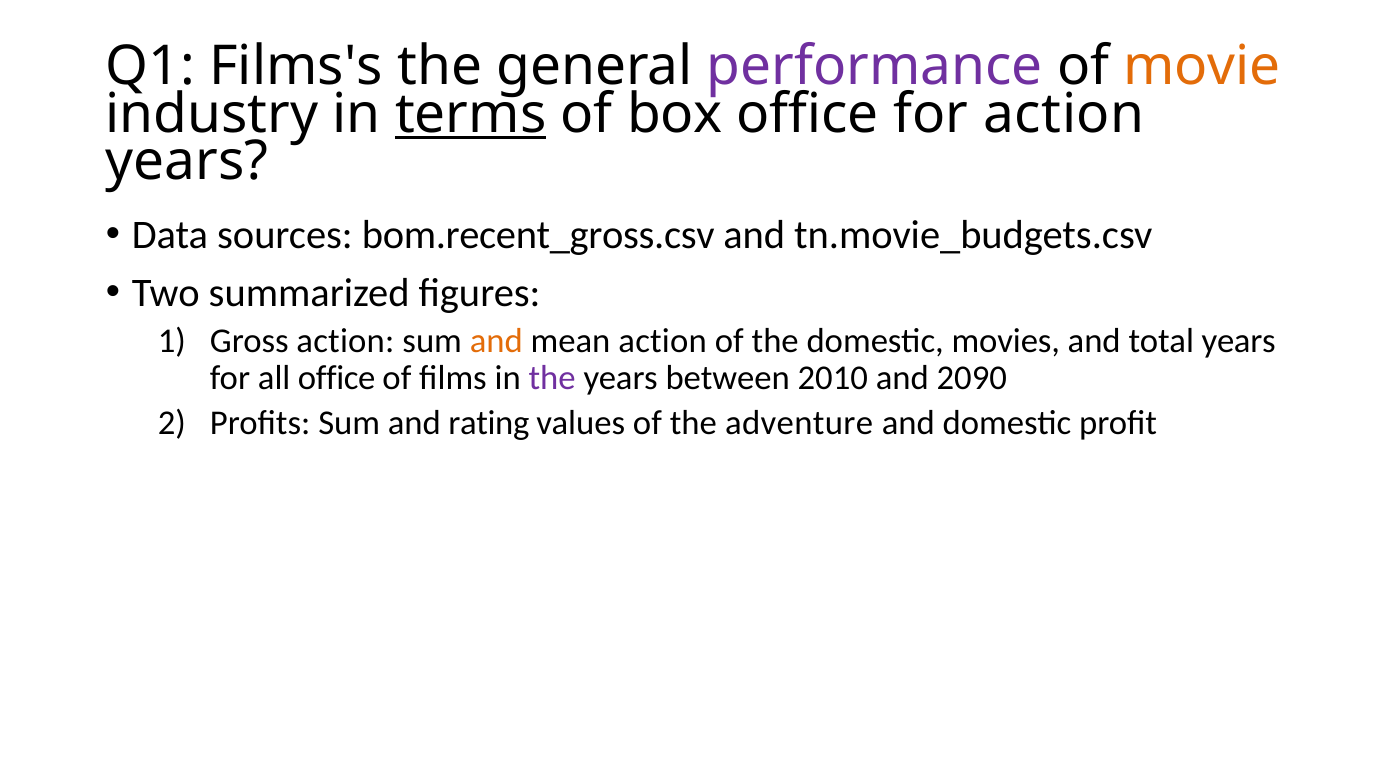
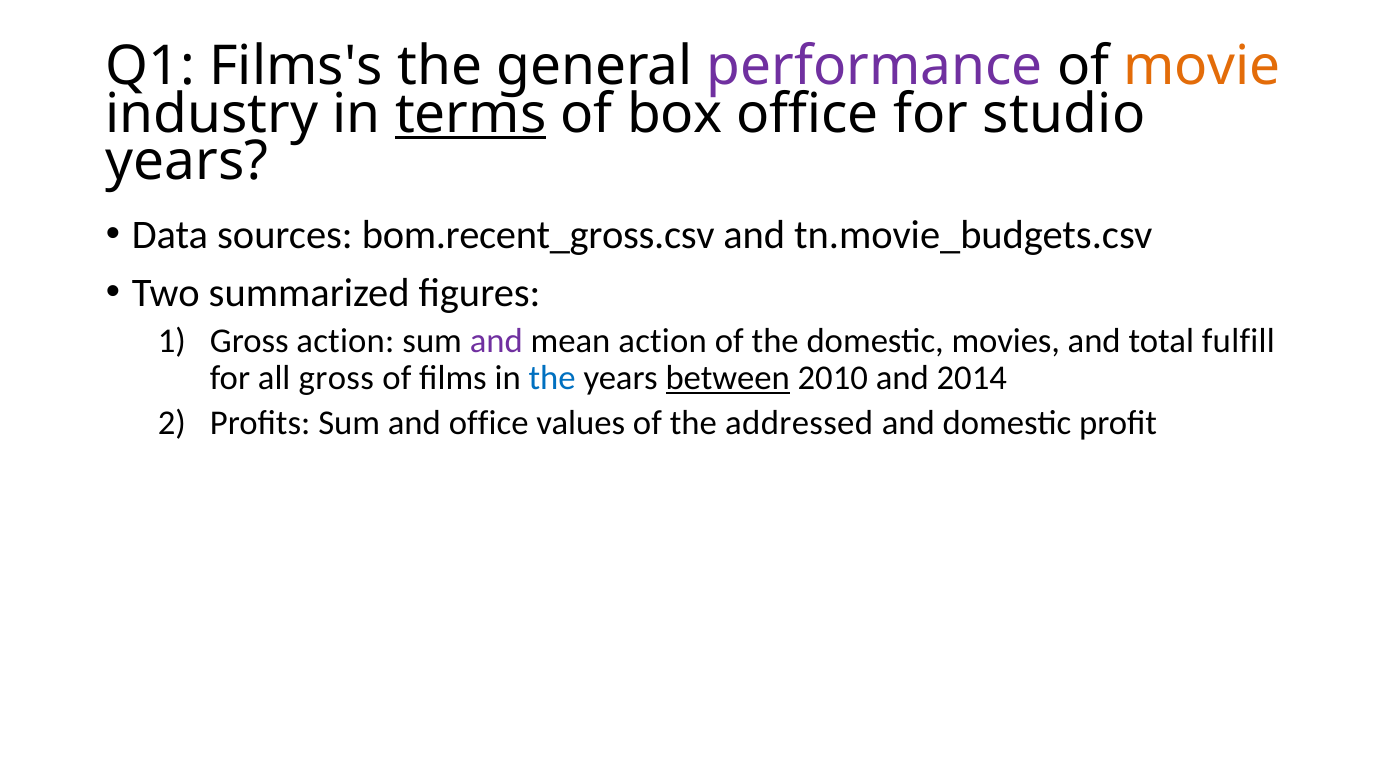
for action: action -> studio
and at (496, 341) colour: orange -> purple
total years: years -> fulfill
all office: office -> gross
the at (552, 378) colour: purple -> blue
between underline: none -> present
2090: 2090 -> 2014
and rating: rating -> office
adventure: adventure -> addressed
